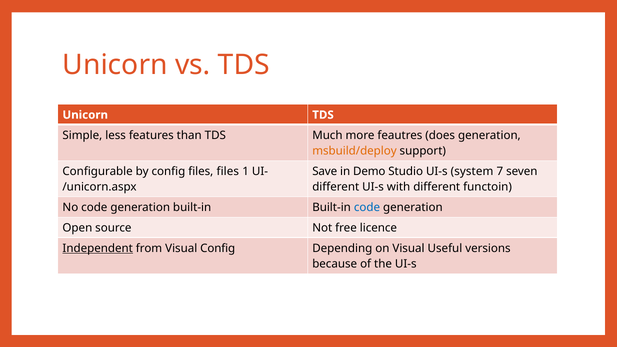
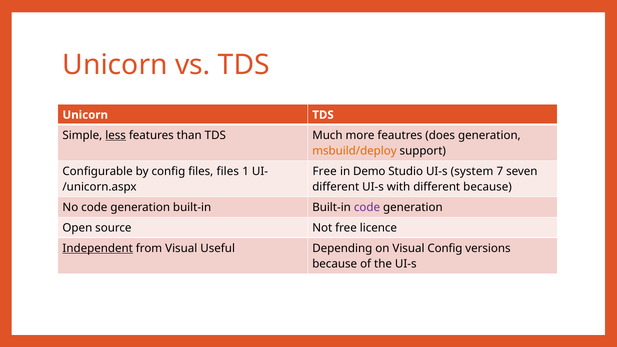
less underline: none -> present
Save at (325, 171): Save -> Free
different functoin: functoin -> because
code at (367, 208) colour: blue -> purple
Visual Config: Config -> Useful
Visual Useful: Useful -> Config
